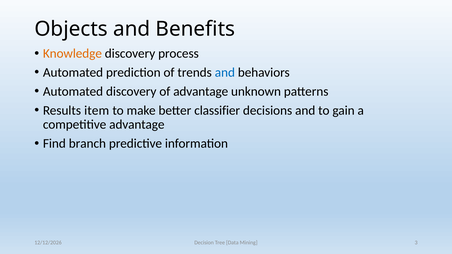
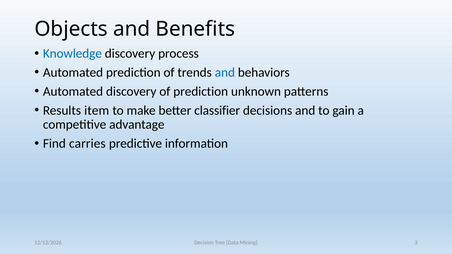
Knowledge colour: orange -> blue
of advantage: advantage -> prediction
branch: branch -> carries
